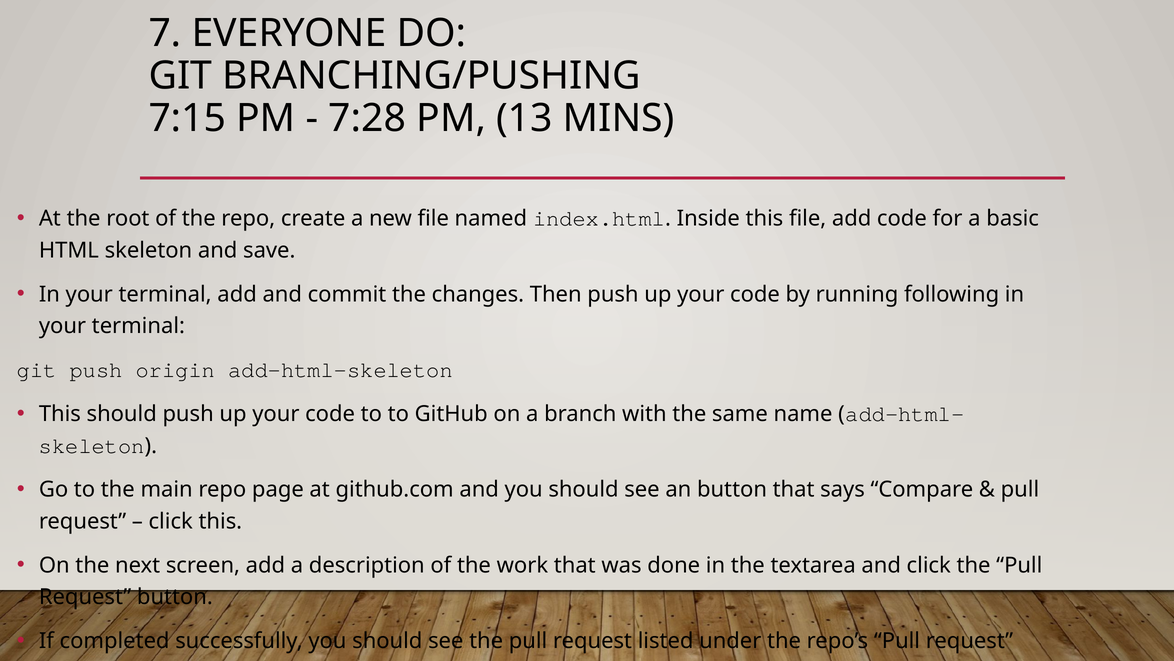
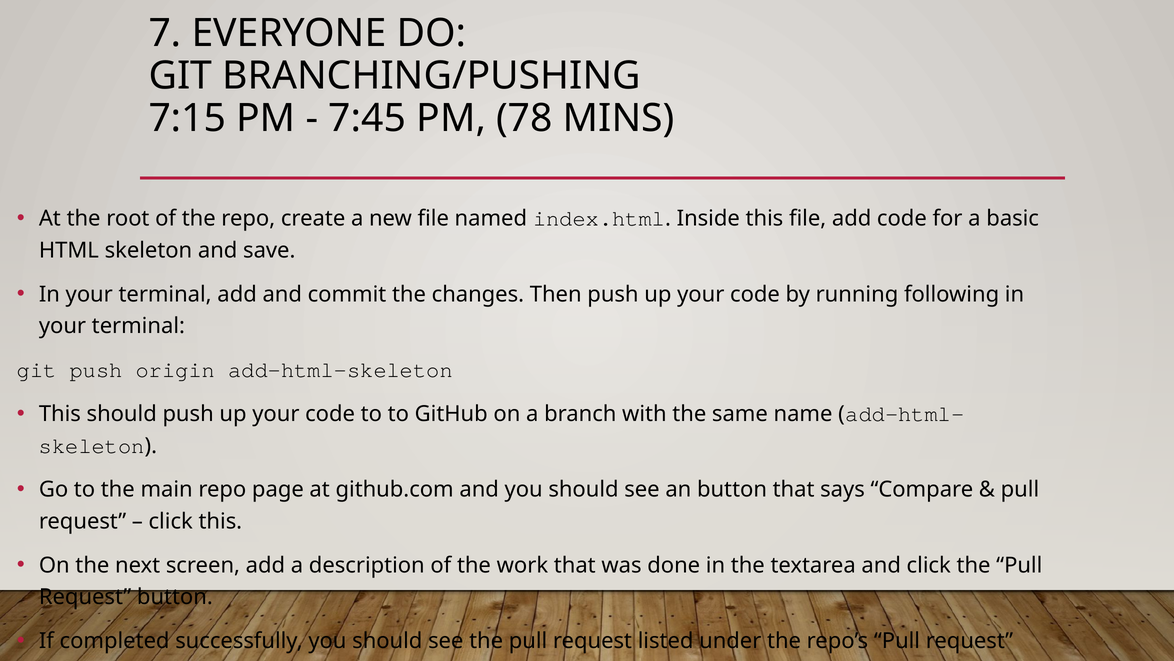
7:28: 7:28 -> 7:45
13: 13 -> 78
